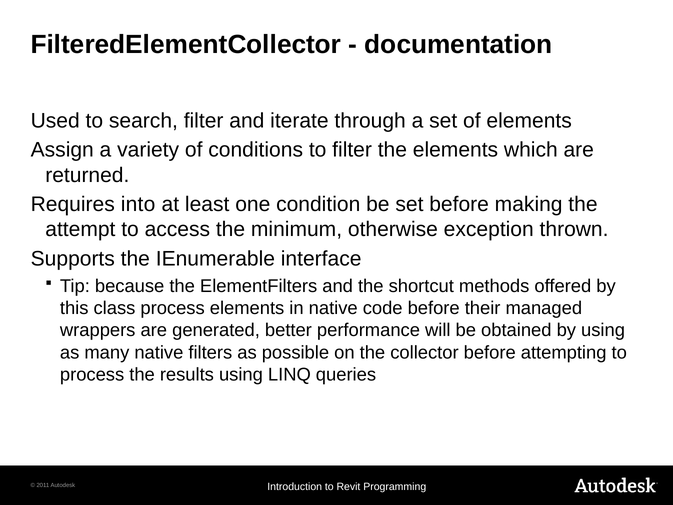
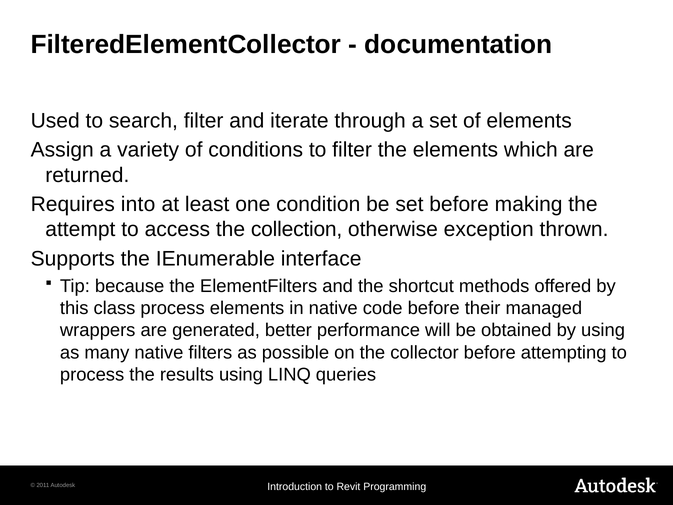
minimum: minimum -> collection
